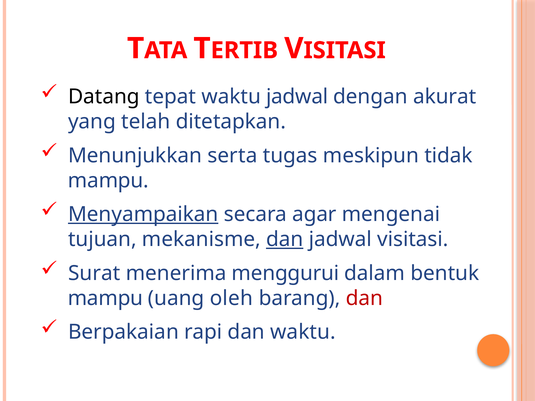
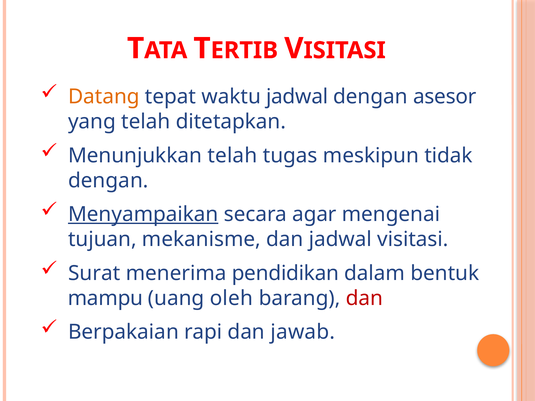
Datang colour: black -> orange
akurat: akurat -> asesor
Menunjukkan serta: serta -> telah
mampu at (108, 181): mampu -> dengan
dan at (285, 240) underline: present -> none
menggurui: menggurui -> pendidikan
dan waktu: waktu -> jawab
